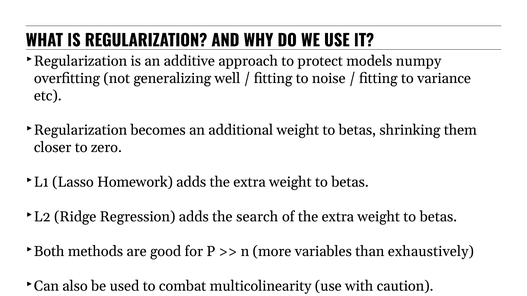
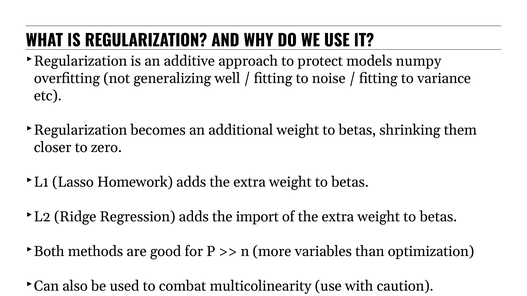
search: search -> import
exhaustively: exhaustively -> optimization
